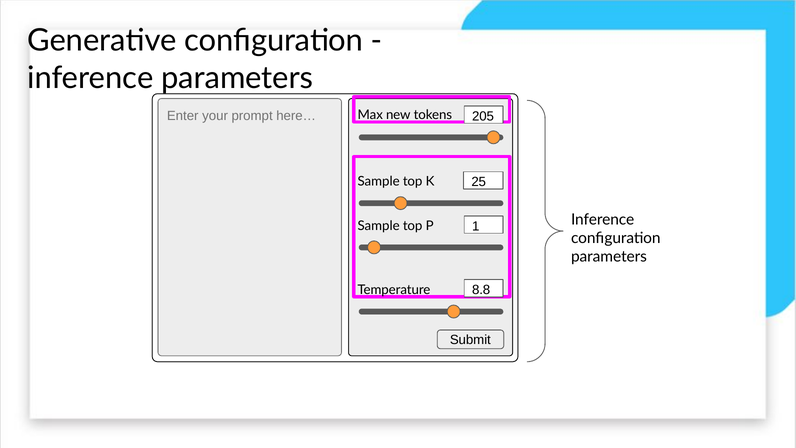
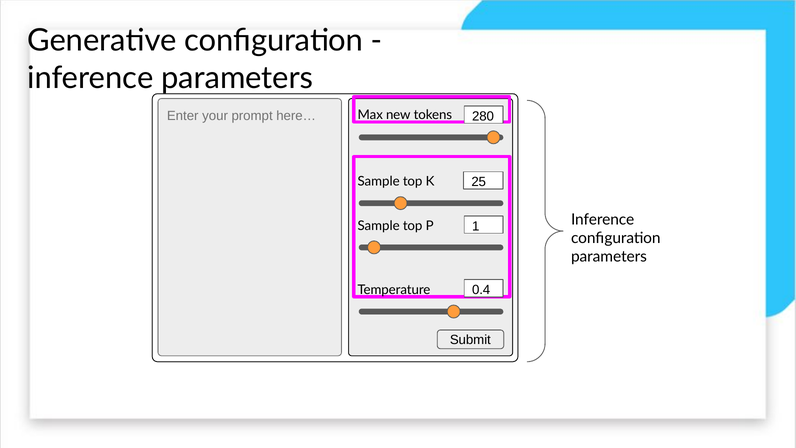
205: 205 -> 280
8.8: 8.8 -> 0.4
